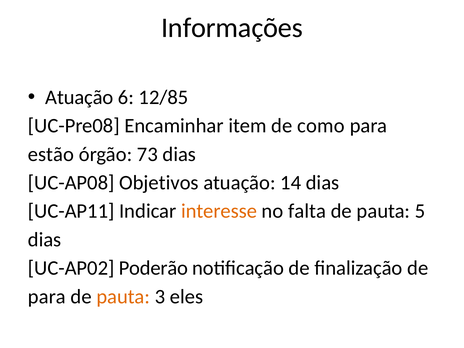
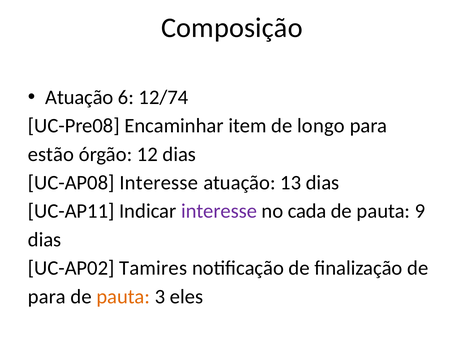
Informações: Informações -> Composição
12/85: 12/85 -> 12/74
como: como -> longo
73: 73 -> 12
UC-AP08 Objetivos: Objetivos -> Interesse
14: 14 -> 13
interesse at (219, 211) colour: orange -> purple
falta: falta -> cada
5: 5 -> 9
Poderão: Poderão -> Tamires
